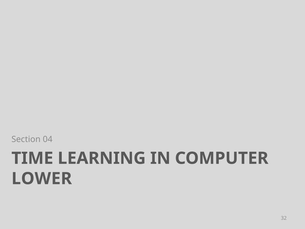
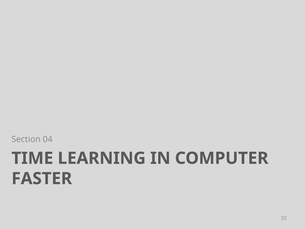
LOWER: LOWER -> FASTER
